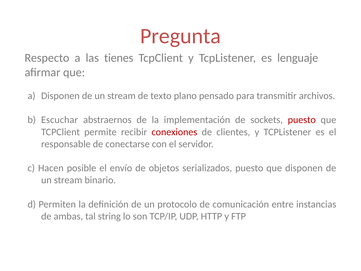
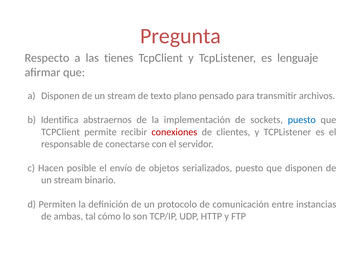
Escuchar: Escuchar -> Identifica
puesto at (302, 120) colour: red -> blue
string: string -> cómo
